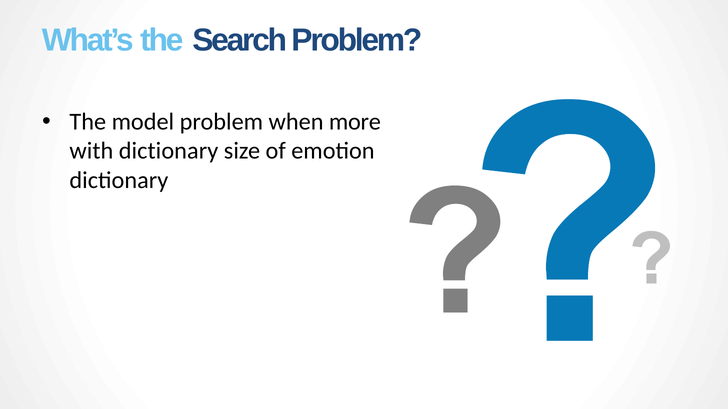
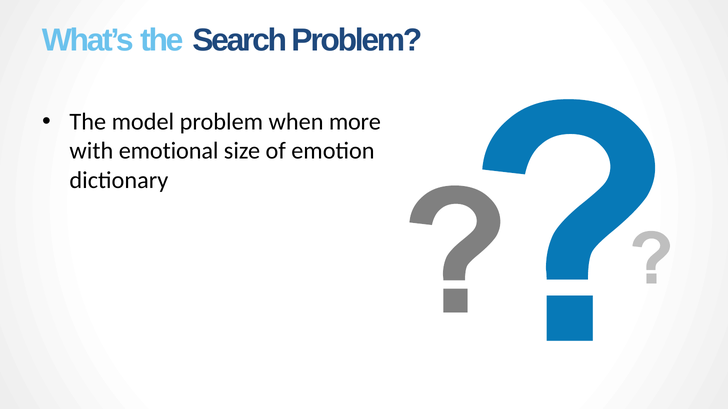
with dictionary: dictionary -> emotional
